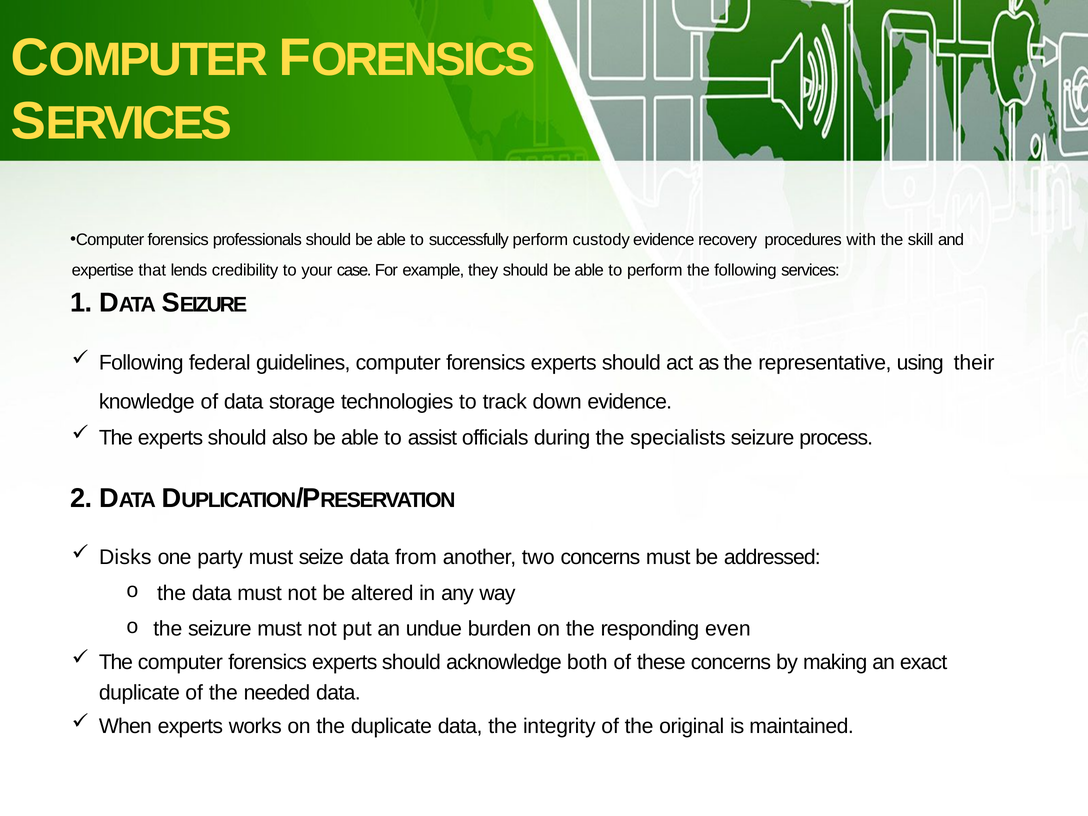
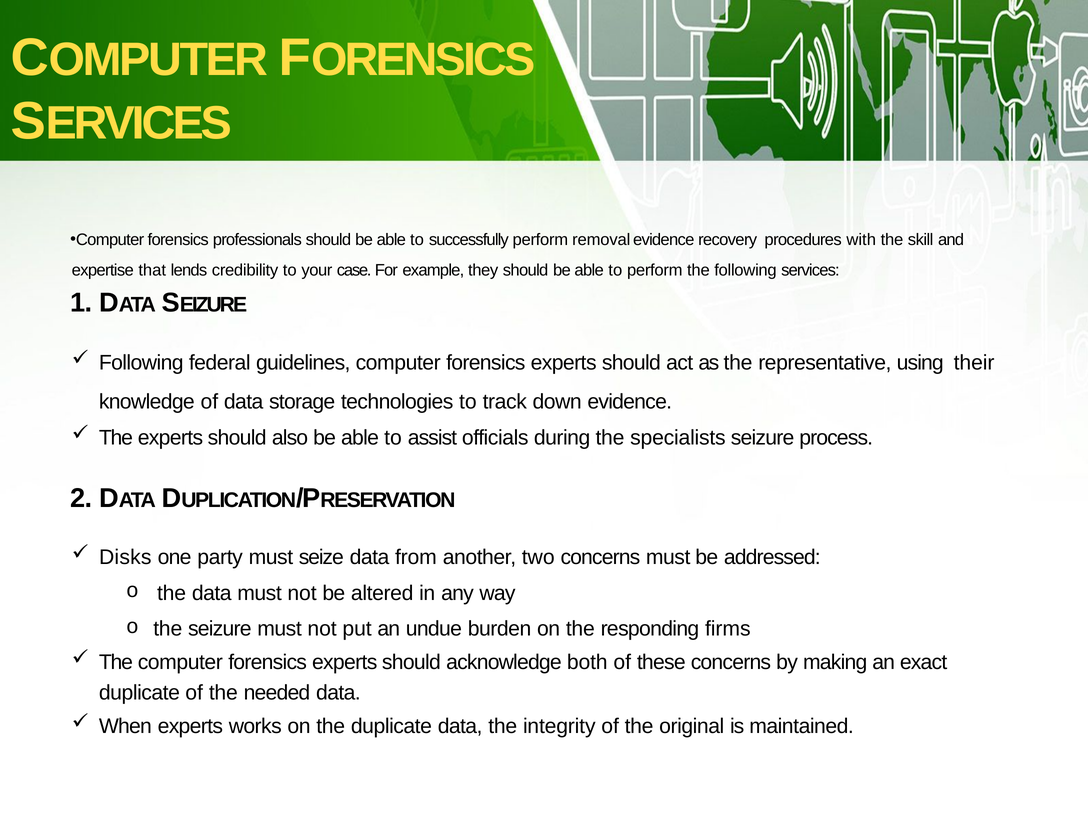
custody: custody -> removal
even: even -> firms
